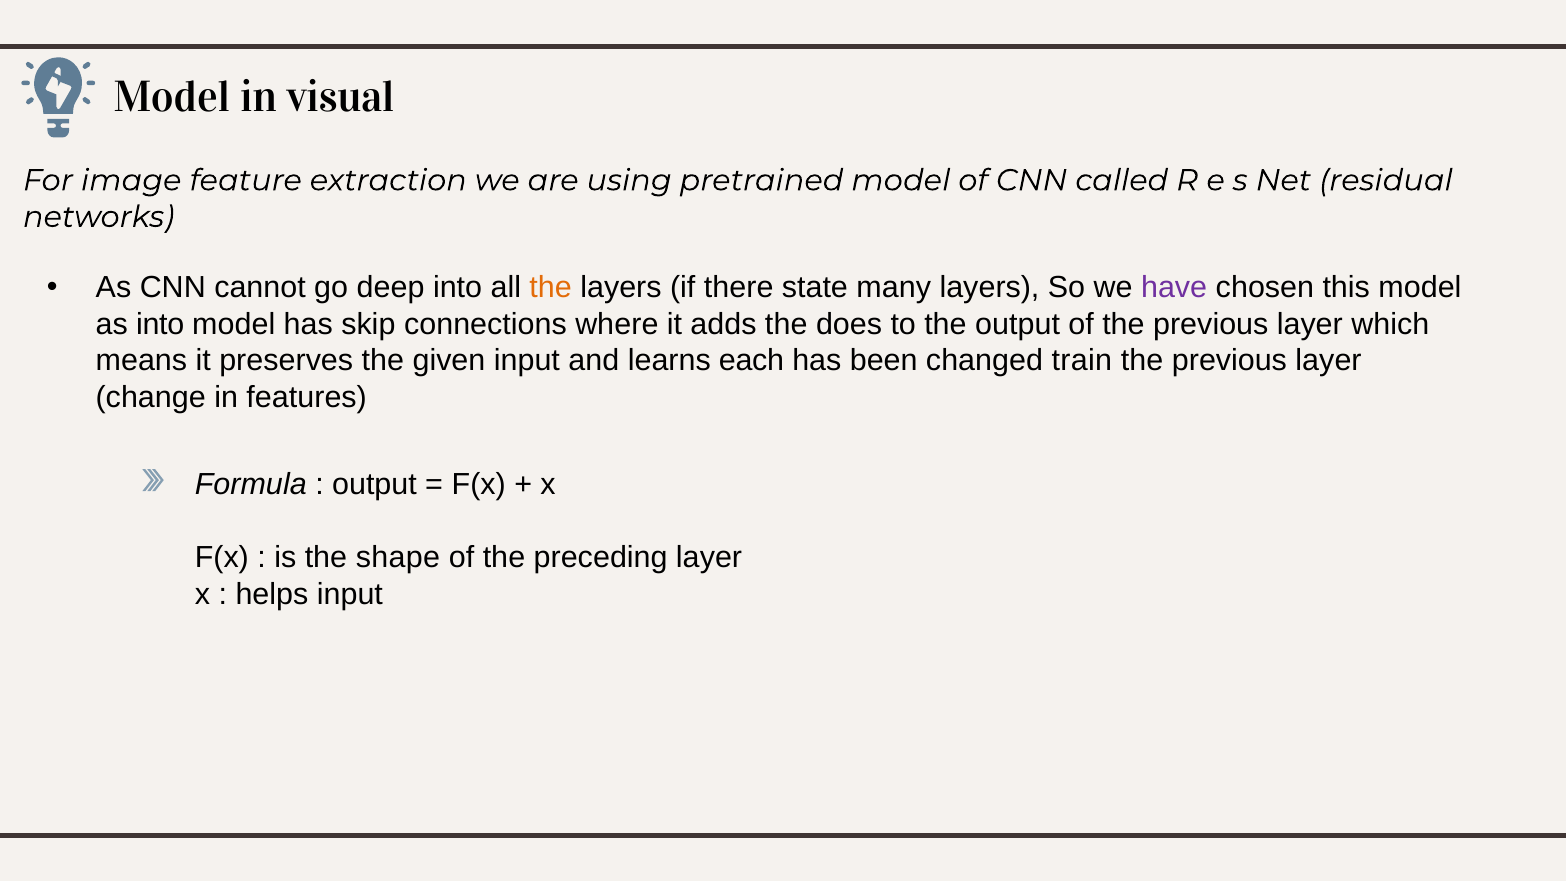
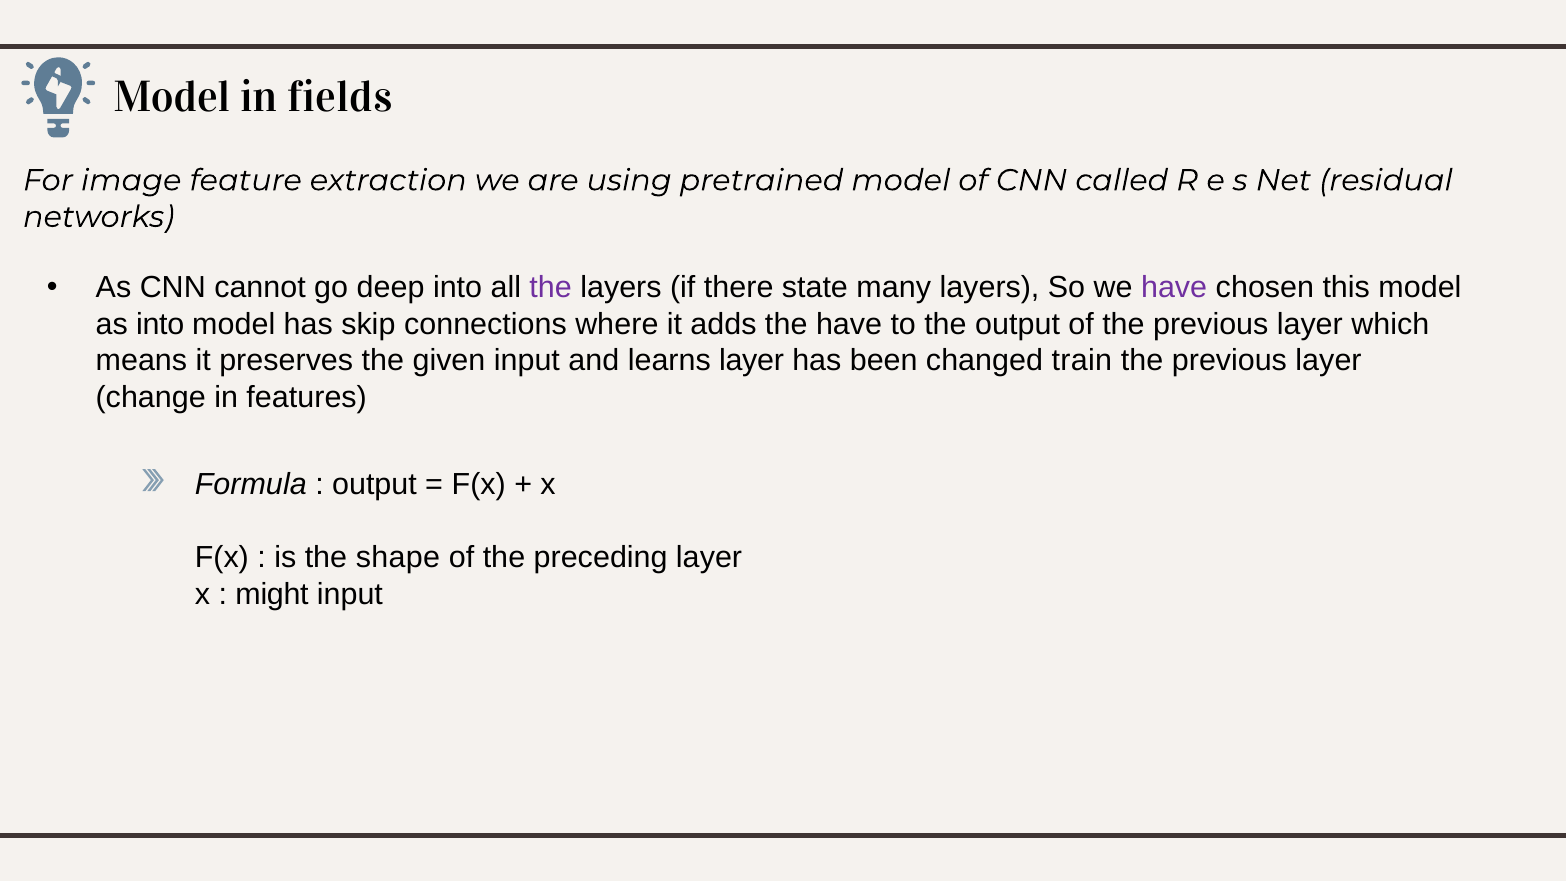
visual: visual -> fields
the at (551, 288) colour: orange -> purple
the does: does -> have
learns each: each -> layer
helps: helps -> might
